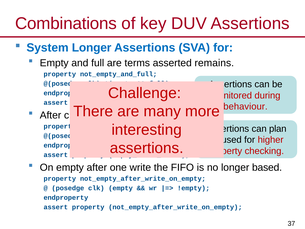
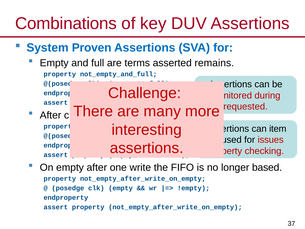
System Longer: Longer -> Proven
behaviour: behaviour -> requested
plan: plan -> item
higher: higher -> issues
